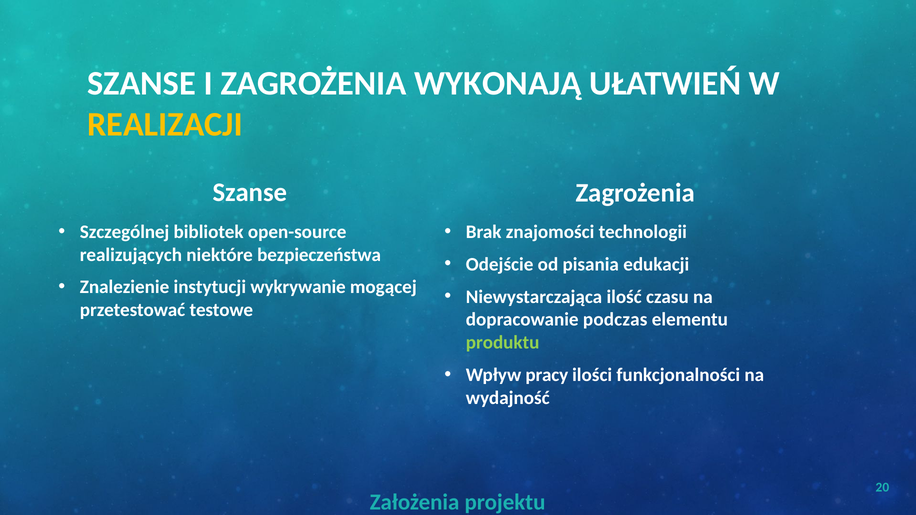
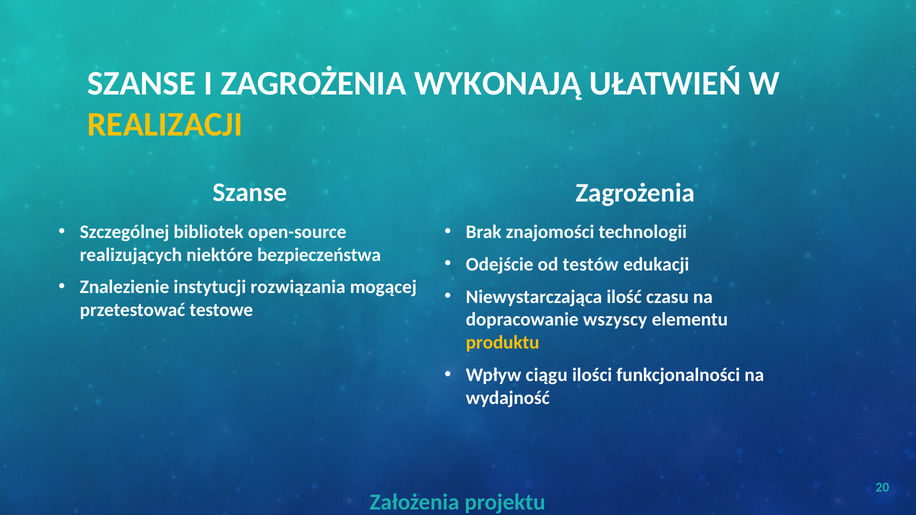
pisania: pisania -> testów
wykrywanie: wykrywanie -> rozwiązania
podczas: podczas -> wszyscy
produktu colour: light green -> yellow
pracy: pracy -> ciągu
